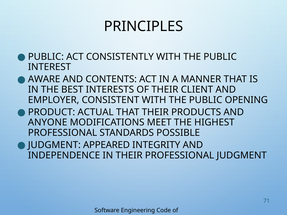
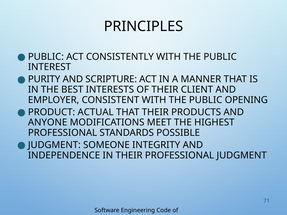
AWARE: AWARE -> PURITY
CONTENTS: CONTENTS -> SCRIPTURE
APPEARED: APPEARED -> SOMEONE
